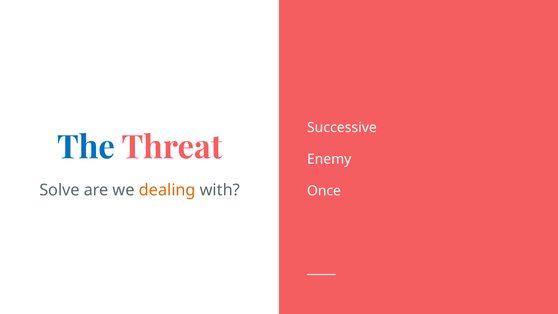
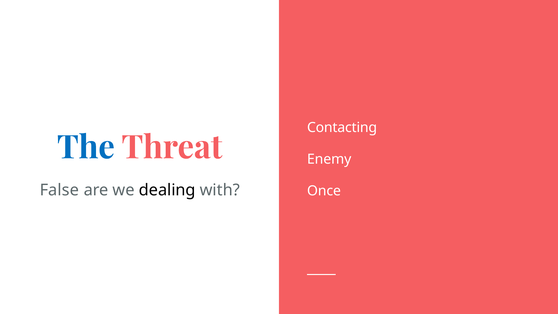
Successive: Successive -> Contacting
Solve: Solve -> False
dealing colour: orange -> black
